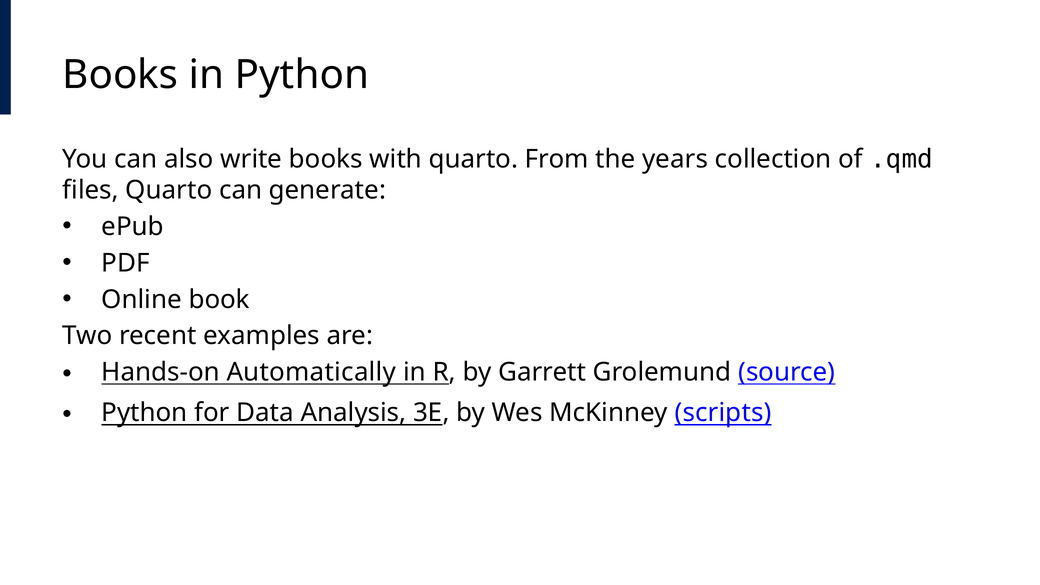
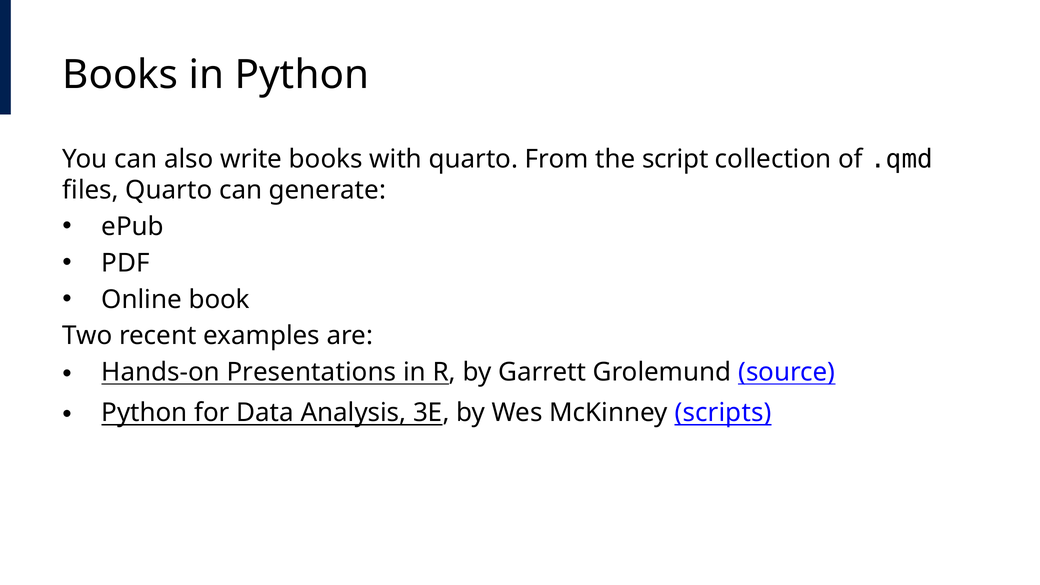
years: years -> script
Automatically: Automatically -> Presentations
